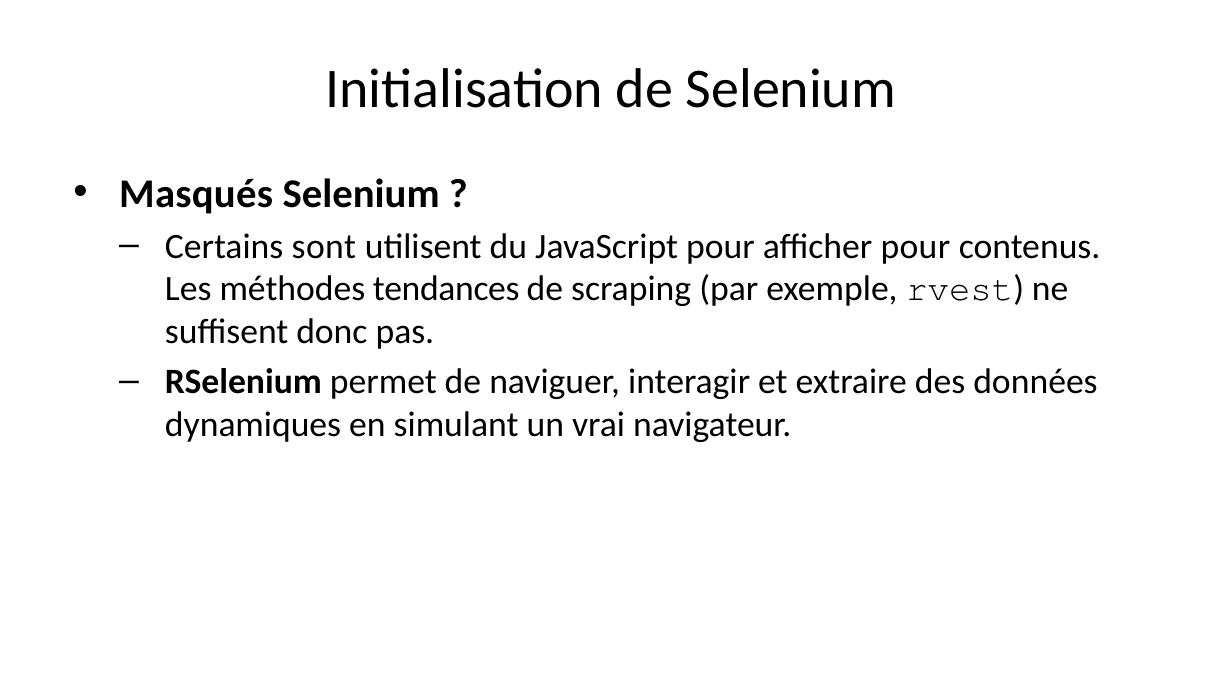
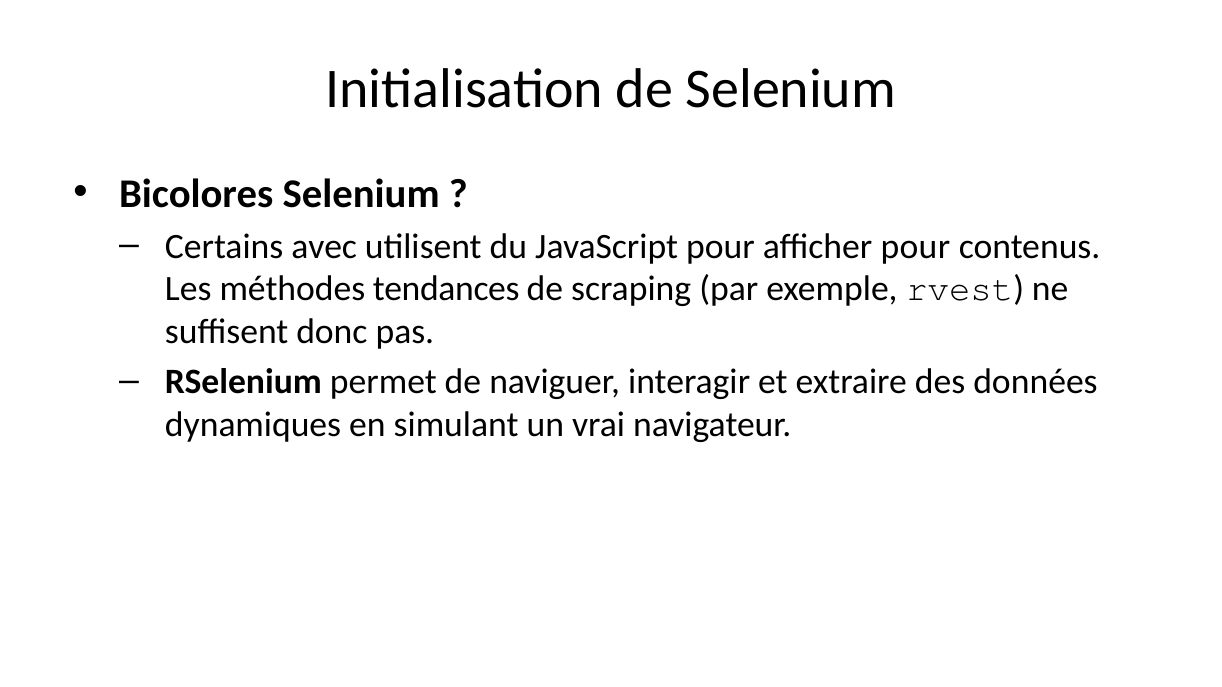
Masqués: Masqués -> Bicolores
sont: sont -> avec
